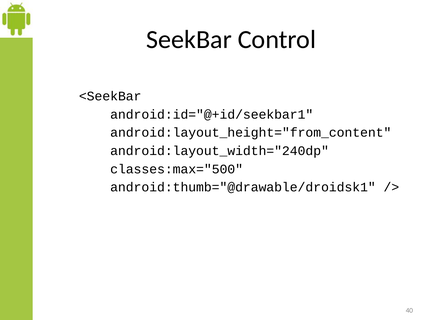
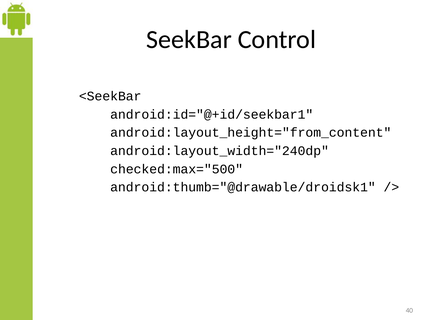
classes:max="500: classes:max="500 -> checked:max="500
